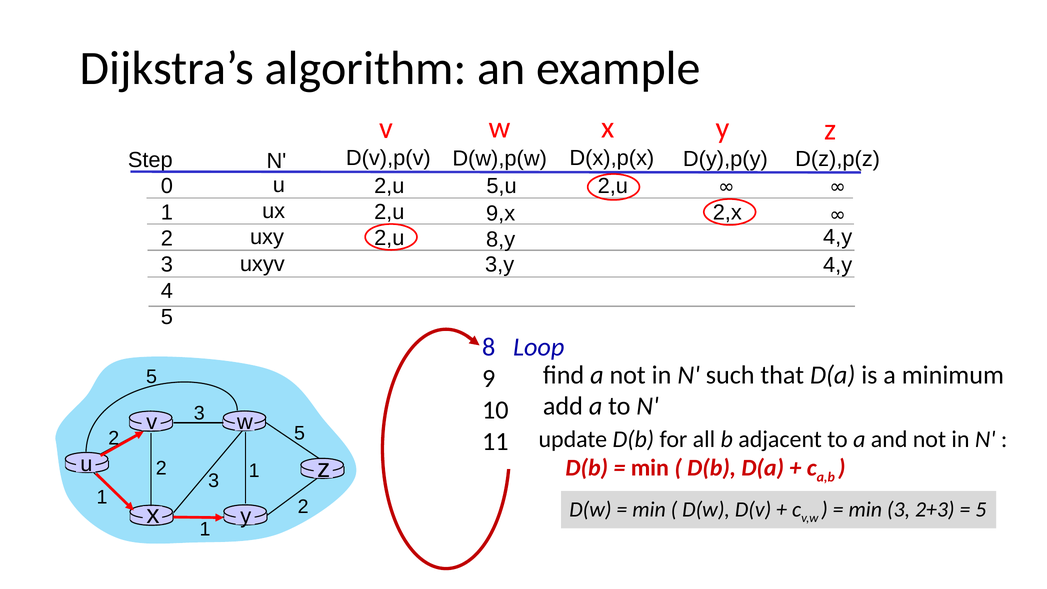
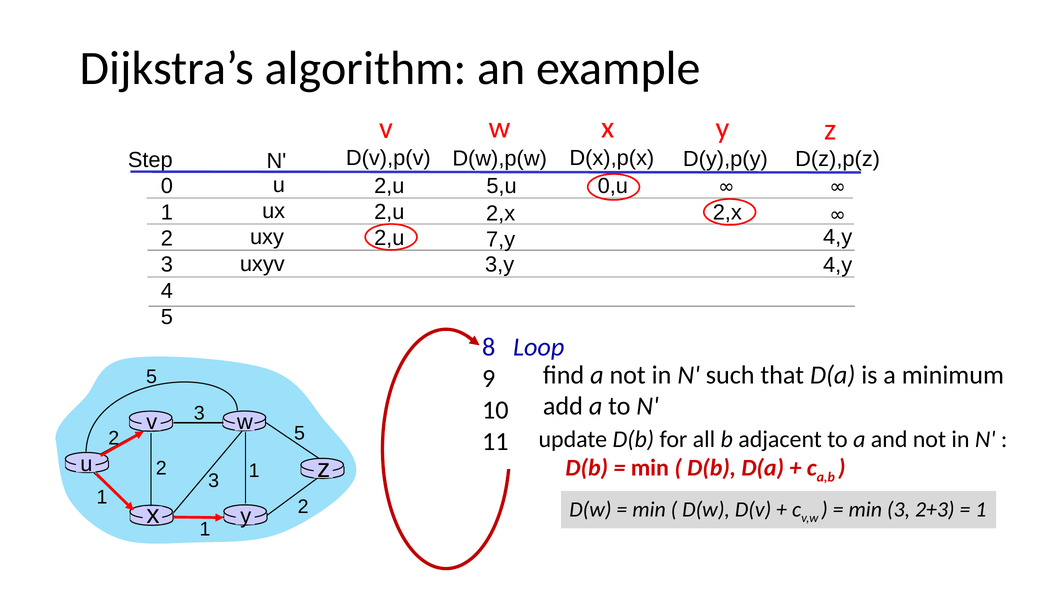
2,u at (613, 186): 2,u -> 0,u
9,x at (501, 214): 9,x -> 2,x
8,y: 8,y -> 7,y
5 at (981, 510): 5 -> 1
